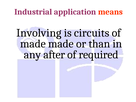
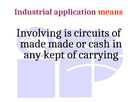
than: than -> cash
after: after -> kept
required: required -> carrying
